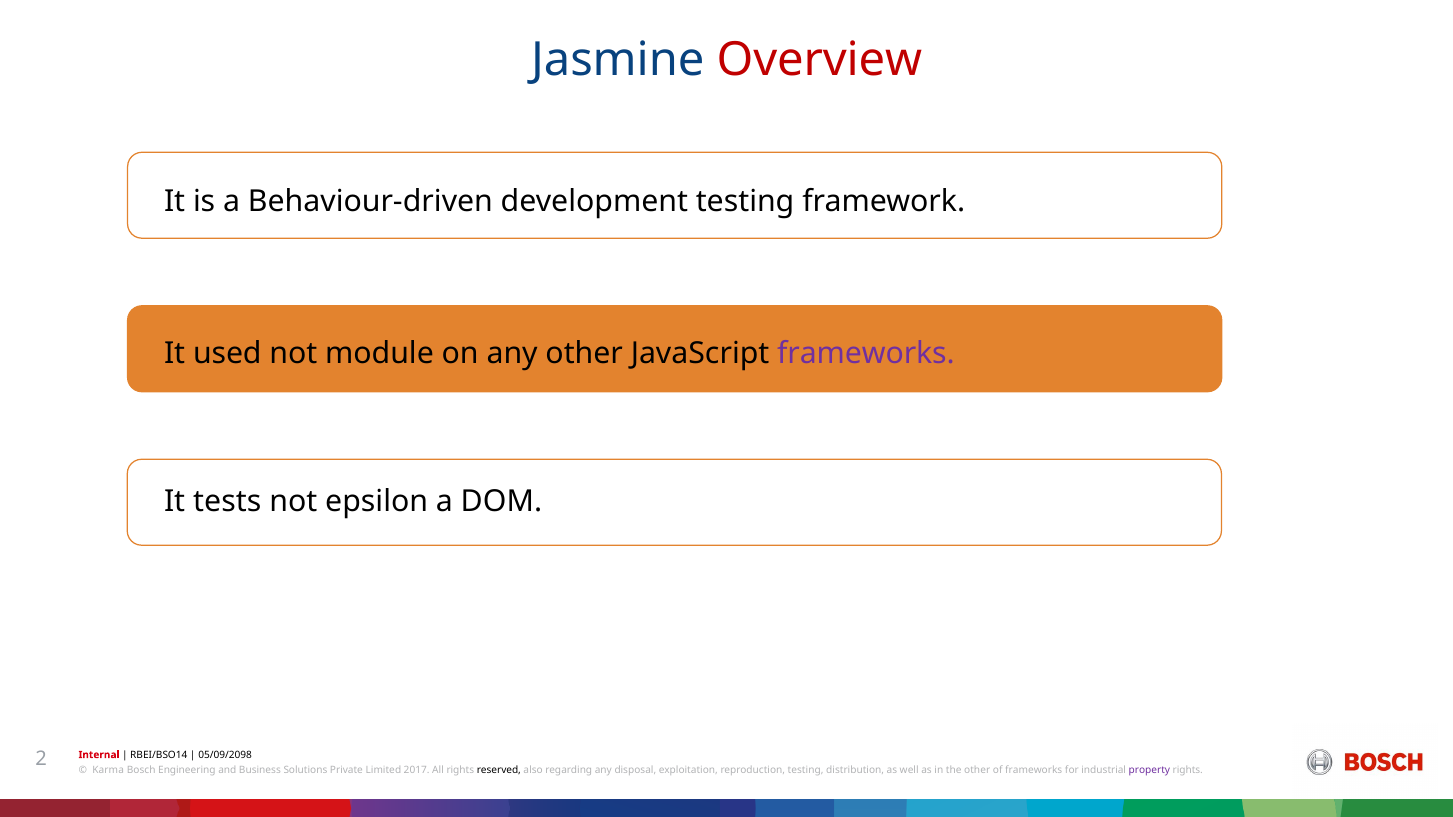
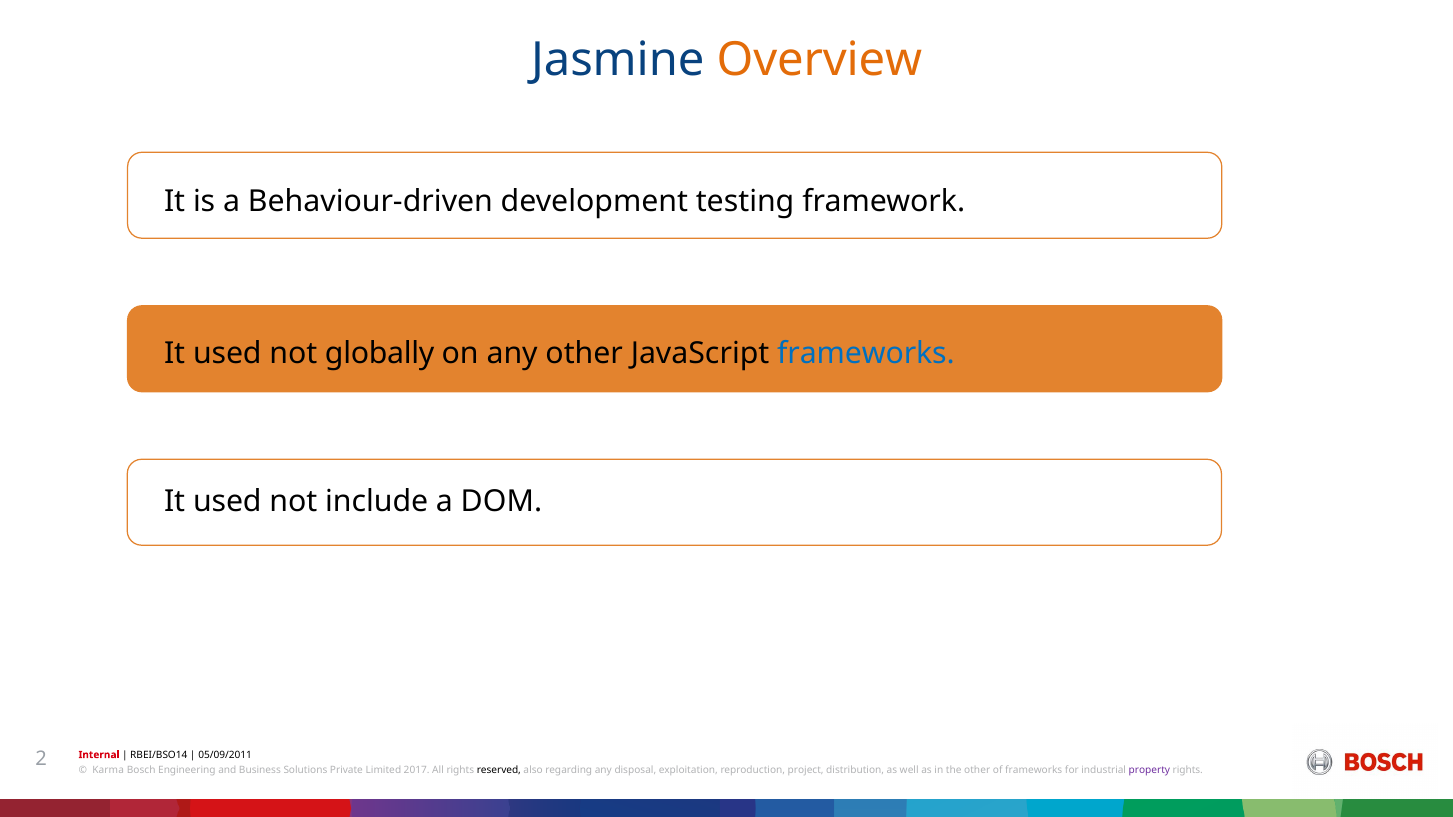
Overview colour: red -> orange
module: module -> globally
frameworks at (866, 354) colour: purple -> blue
tests at (227, 502): tests -> used
epsilon: epsilon -> include
05/09/2098: 05/09/2098 -> 05/09/2011
reproduction testing: testing -> project
